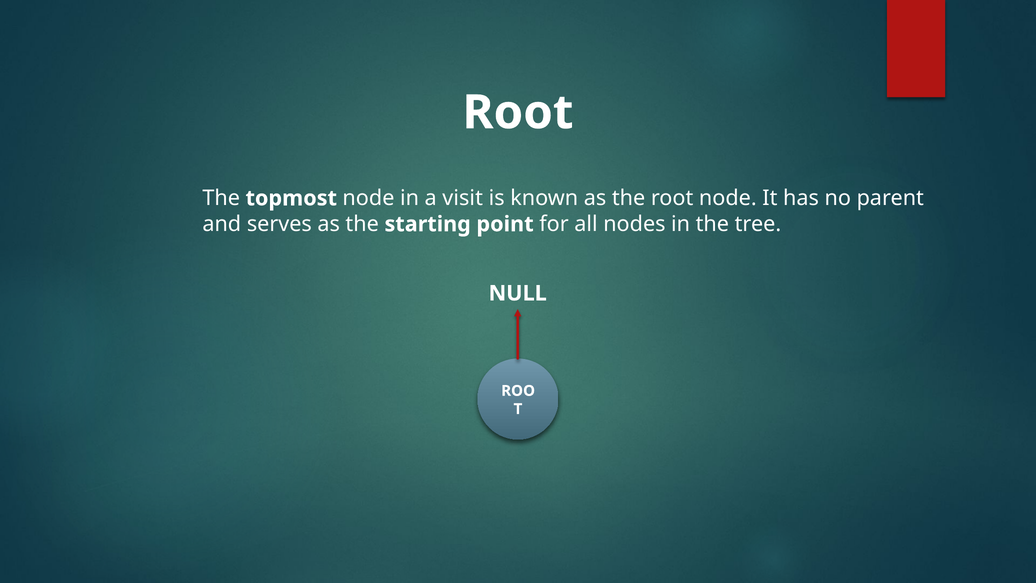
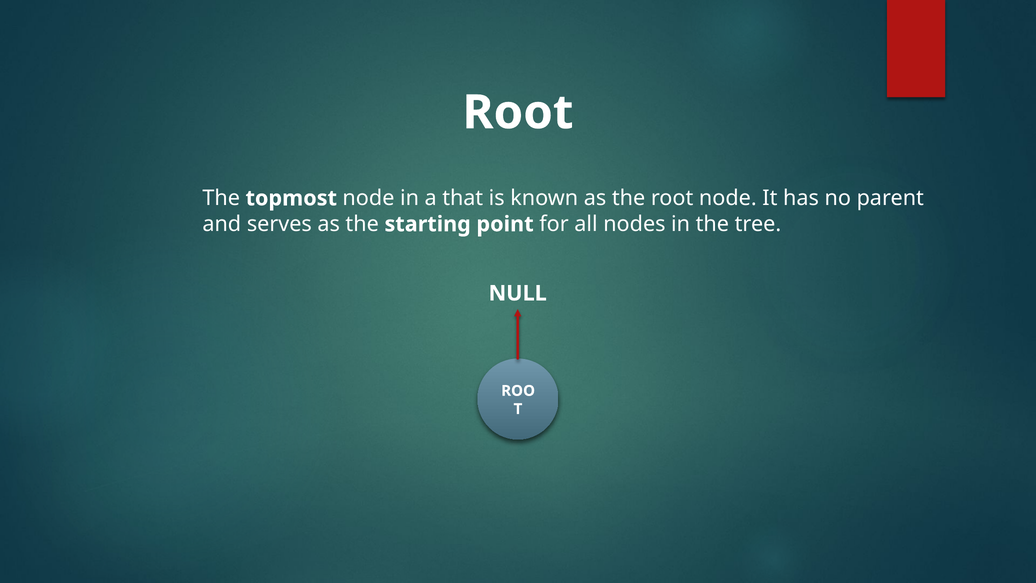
visit: visit -> that
